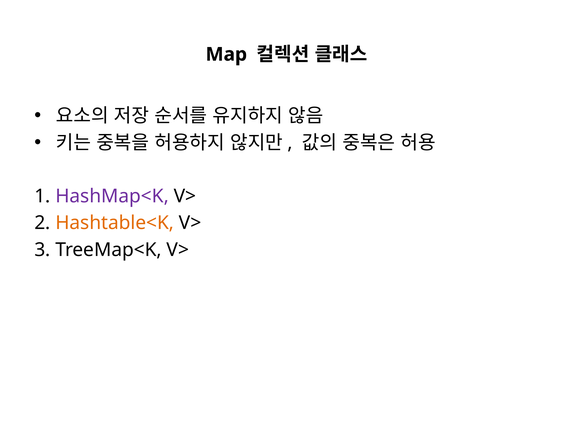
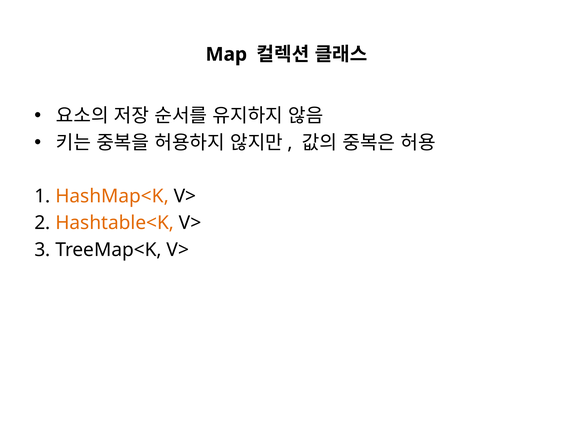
HashMap<K colour: purple -> orange
